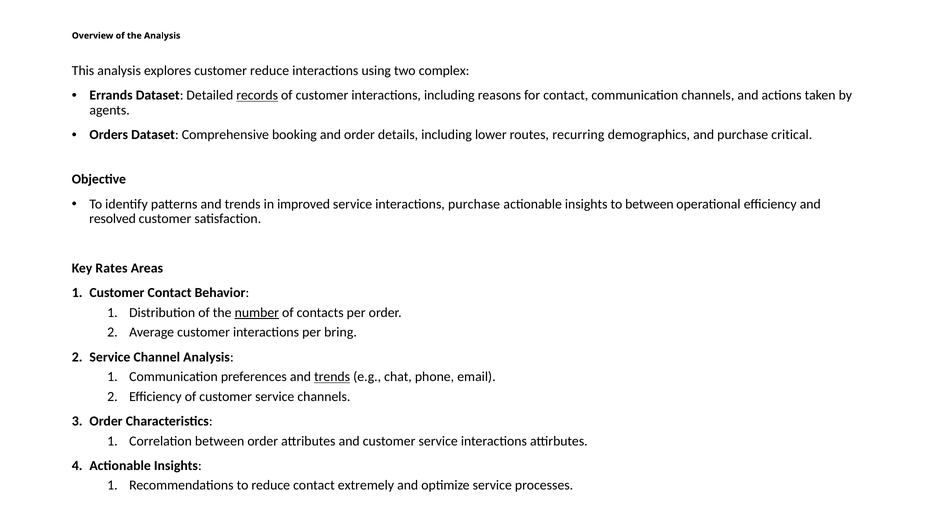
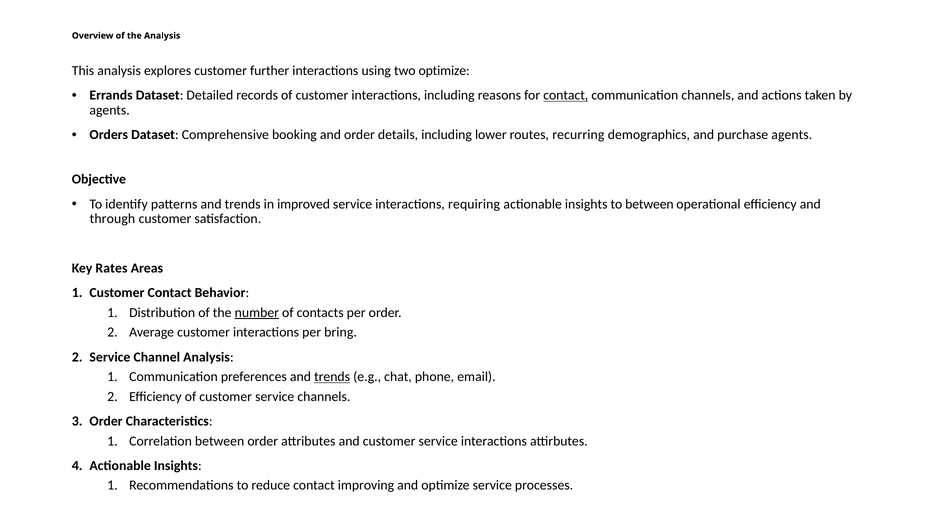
customer reduce: reduce -> further
two complex: complex -> optimize
records underline: present -> none
contact at (566, 95) underline: none -> present
purchase critical: critical -> agents
interactions purchase: purchase -> requiring
resolved: resolved -> through
extremely: extremely -> improving
